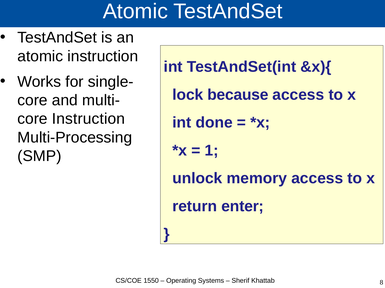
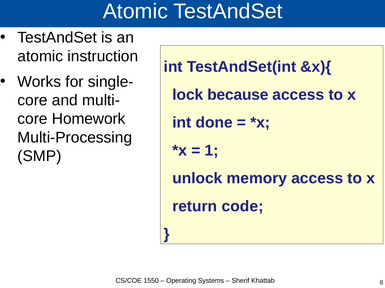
Instruction at (89, 119): Instruction -> Homework
enter: enter -> code
